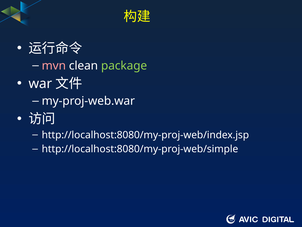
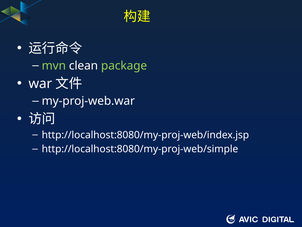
mvn colour: pink -> light green
